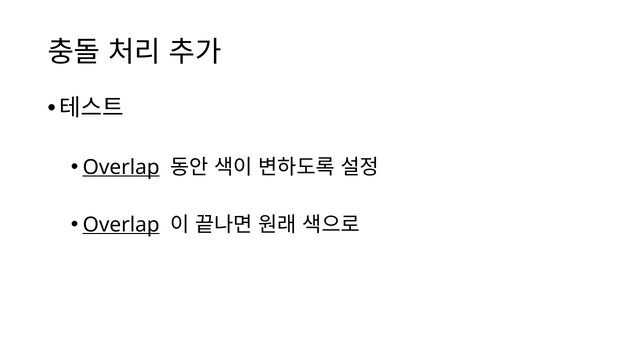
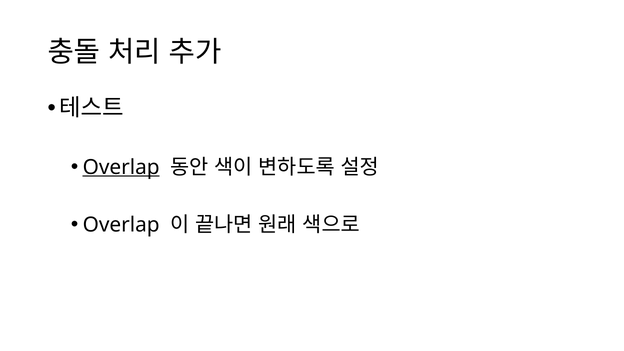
Overlap at (121, 225) underline: present -> none
